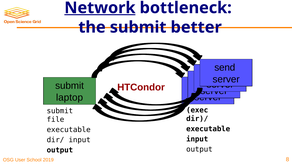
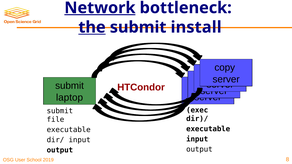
the underline: none -> present
better: better -> install
send: send -> copy
